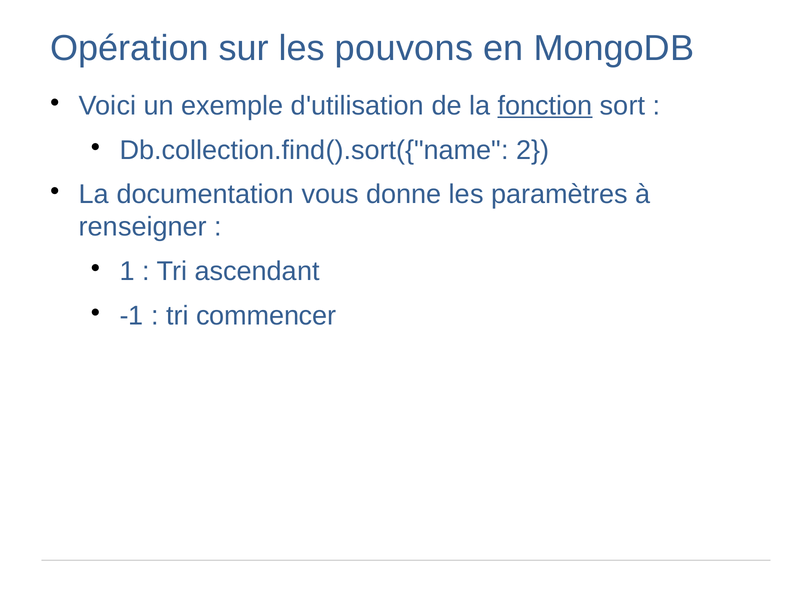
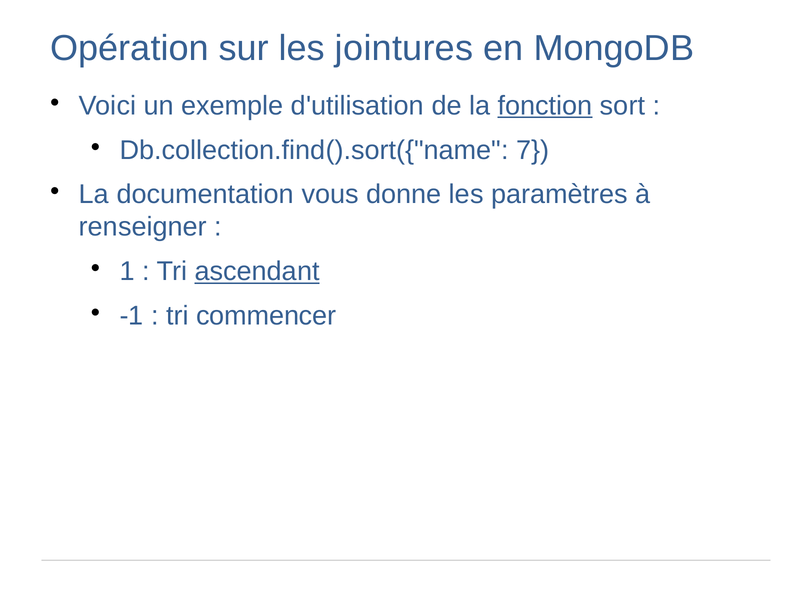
pouvons: pouvons -> jointures
2: 2 -> 7
ascendant underline: none -> present
